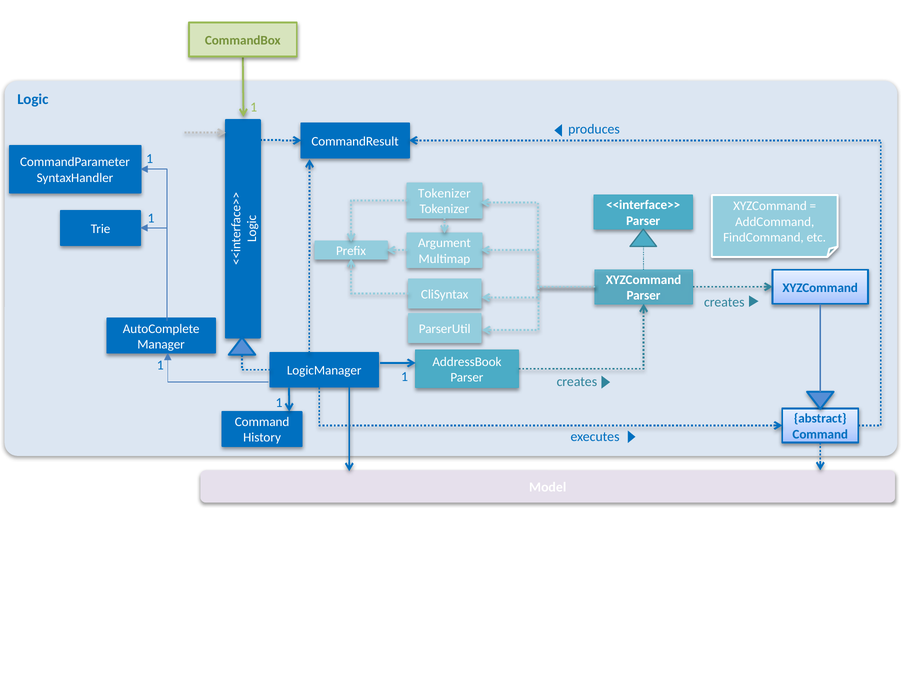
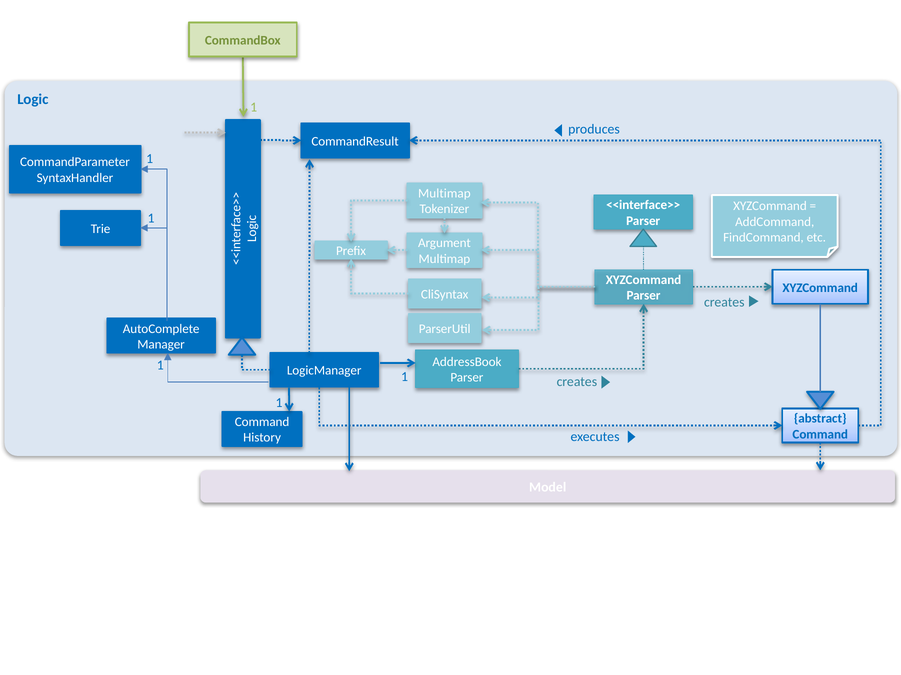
Tokenizer at (444, 194): Tokenizer -> Multimap
